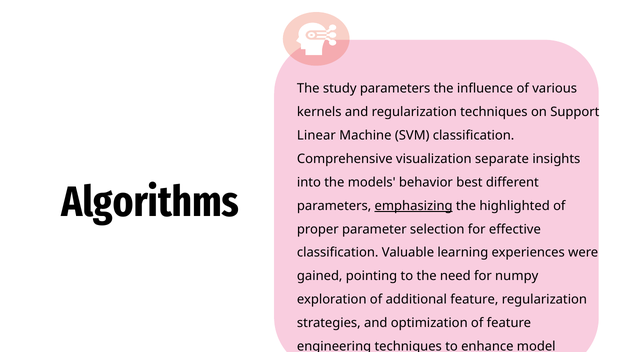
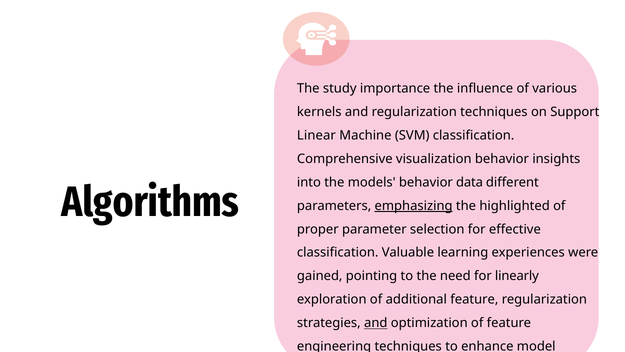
study parameters: parameters -> importance
visualization separate: separate -> behavior
best: best -> data
numpy: numpy -> linearly
and at (376, 323) underline: none -> present
